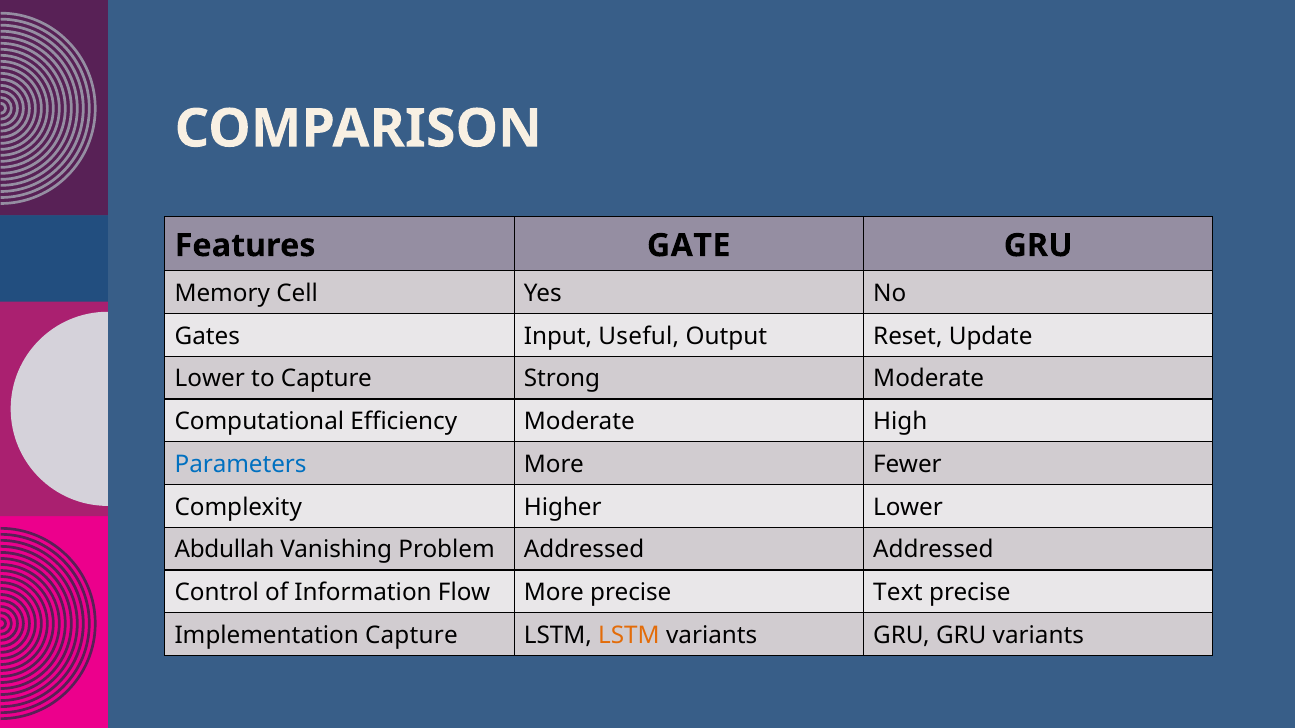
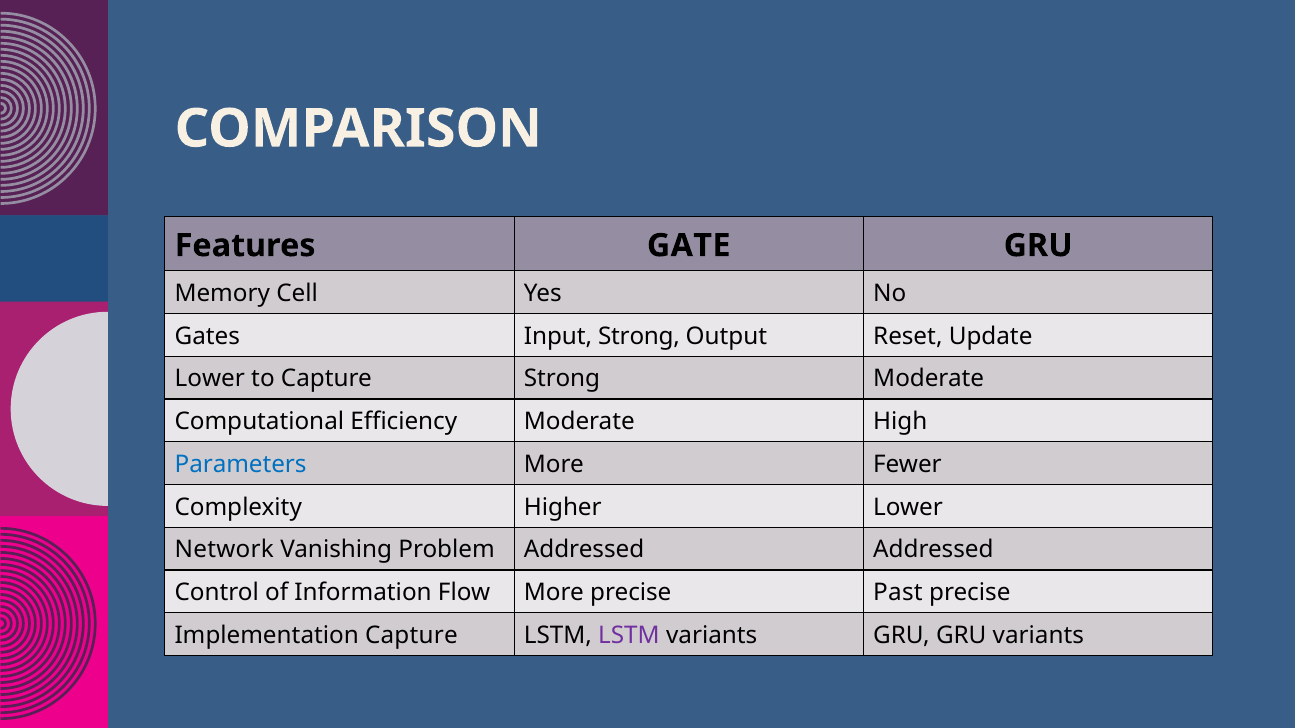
Input Useful: Useful -> Strong
Abdullah: Abdullah -> Network
Text: Text -> Past
LSTM at (629, 636) colour: orange -> purple
